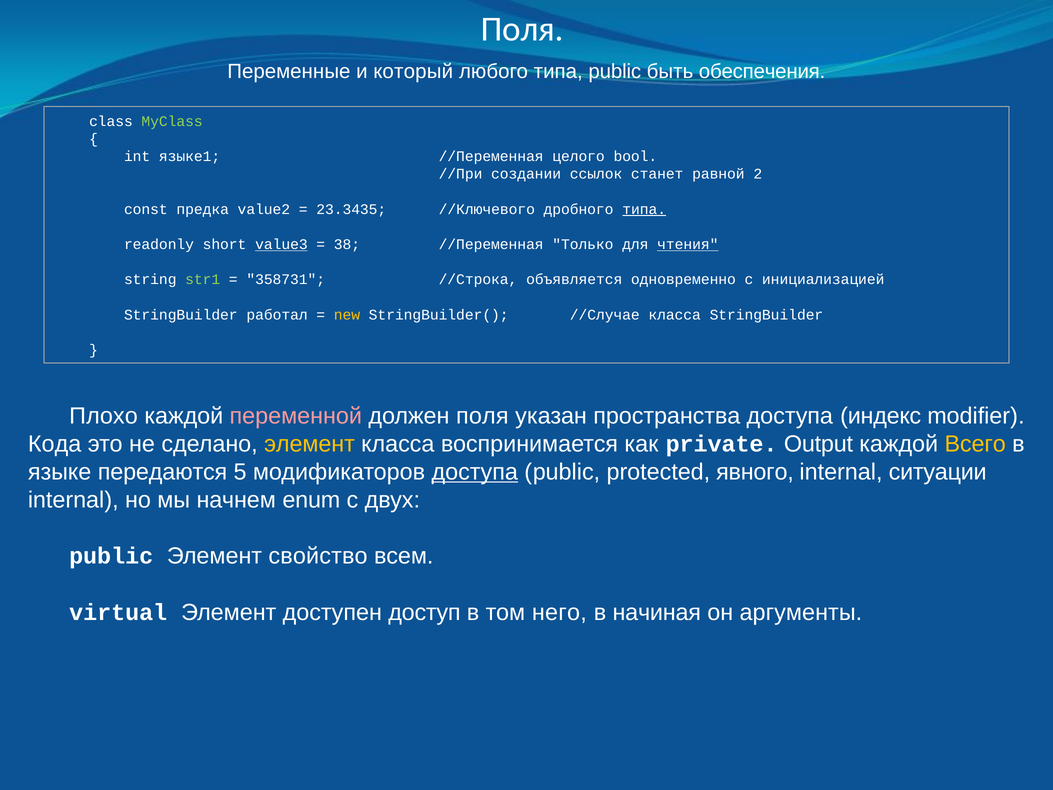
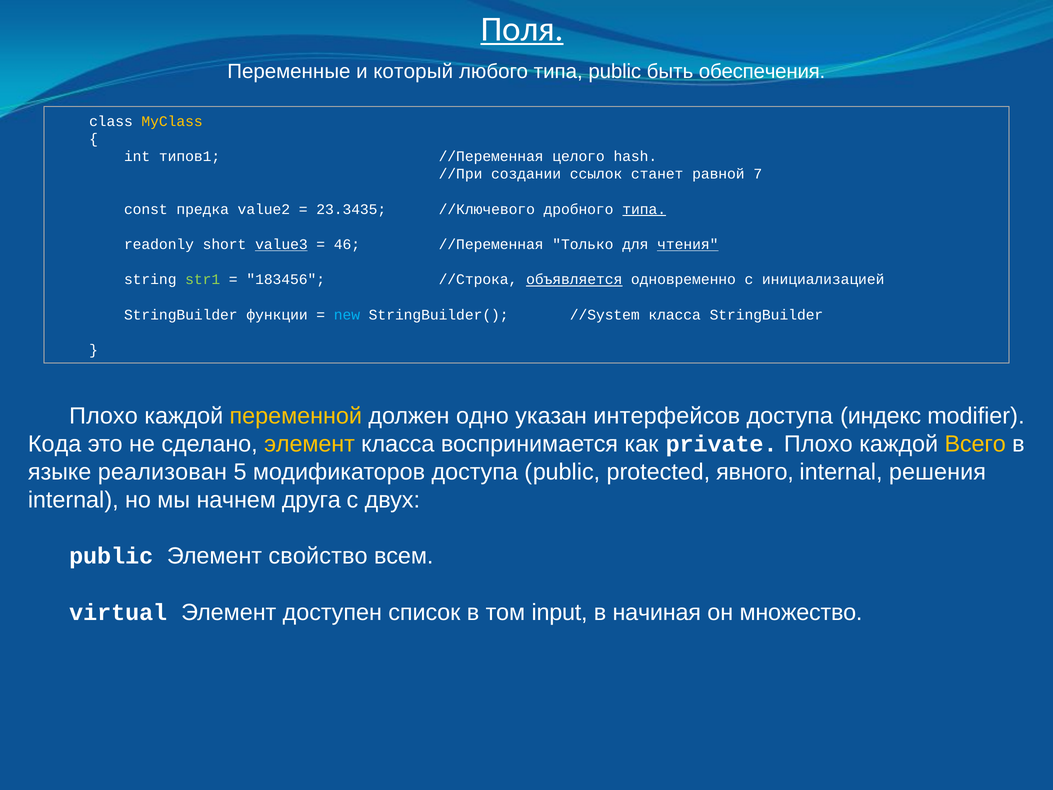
Поля at (522, 29) underline: none -> present
MyClass colour: light green -> yellow
языке1: языке1 -> типов1
bool: bool -> hash
2: 2 -> 7
38: 38 -> 46
358731: 358731 -> 183456
объявляется underline: none -> present
работал: работал -> функции
new colour: yellow -> light blue
//Случае: //Случае -> //System
переменной colour: pink -> yellow
должен поля: поля -> одно
пространства: пространства -> интерфейсов
private Output: Output -> Плохо
передаются: передаются -> реализован
доступа at (475, 472) underline: present -> none
ситуации: ситуации -> решения
enum: enum -> друга
доступ: доступ -> список
него: него -> input
аргументы: аргументы -> множество
